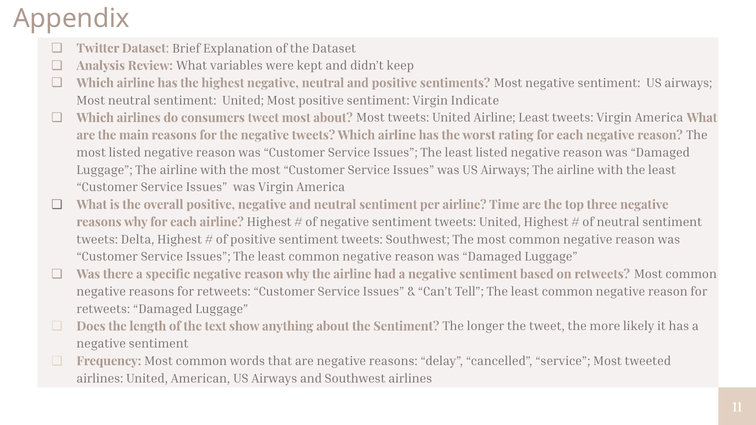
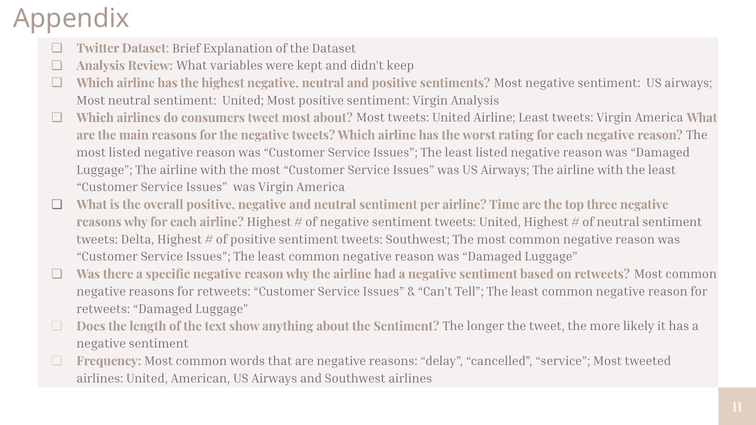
Virgin Indicate: Indicate -> Analysis
